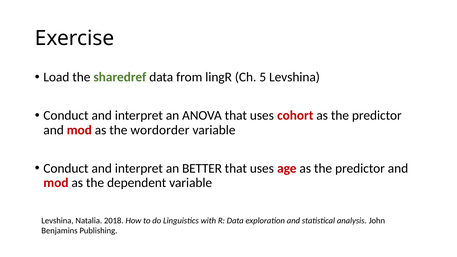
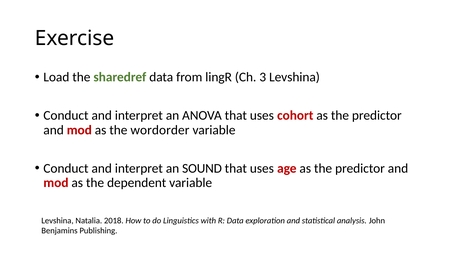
5: 5 -> 3
BETTER: BETTER -> SOUND
